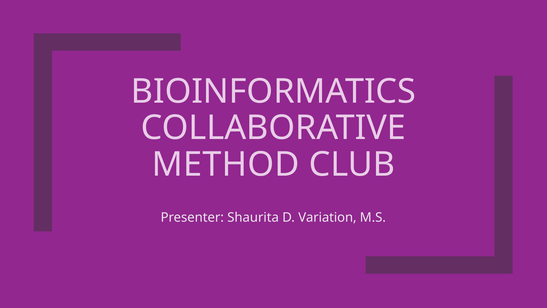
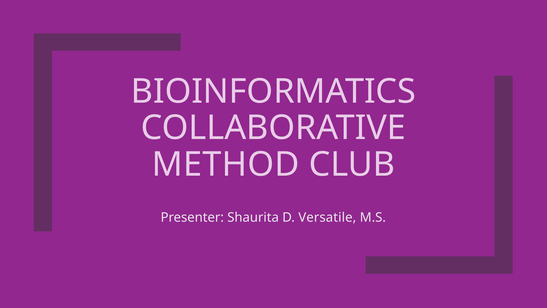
Variation: Variation -> Versatile
